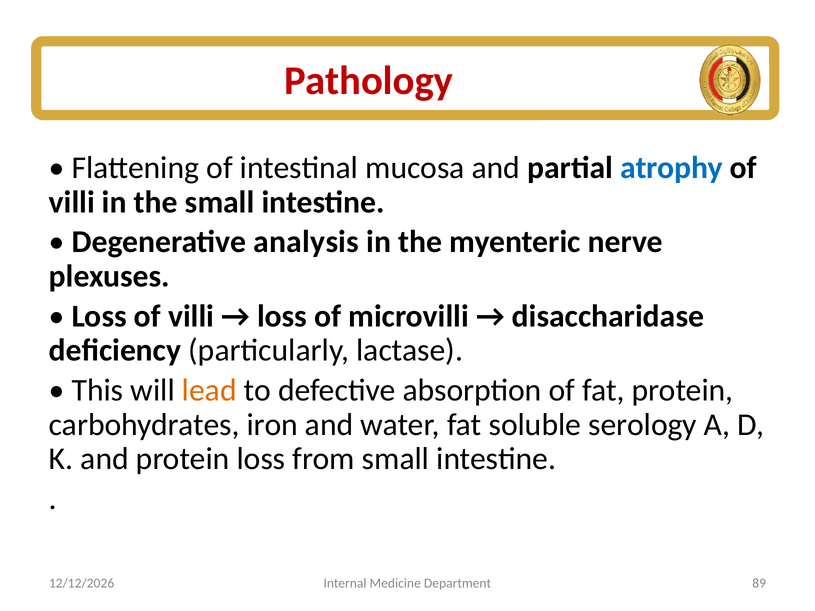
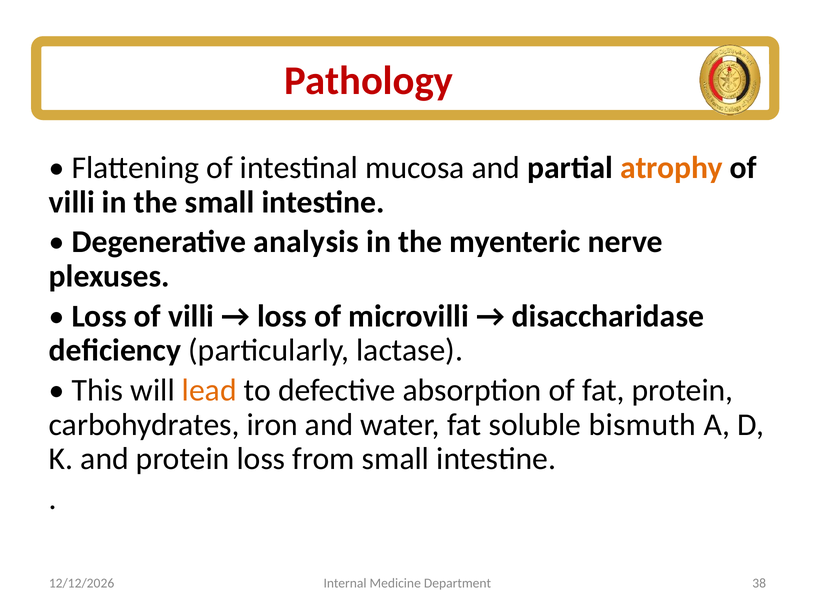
atrophy colour: blue -> orange
serology: serology -> bismuth
89: 89 -> 38
